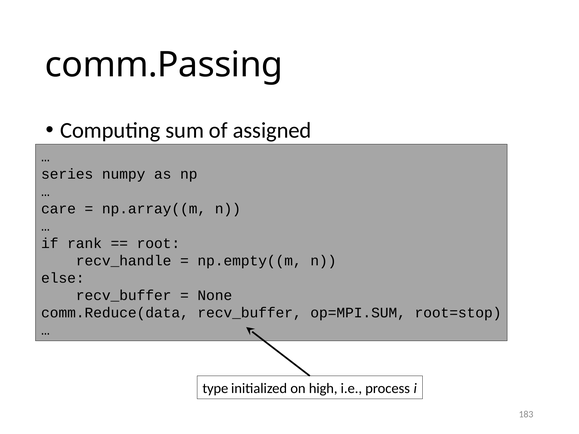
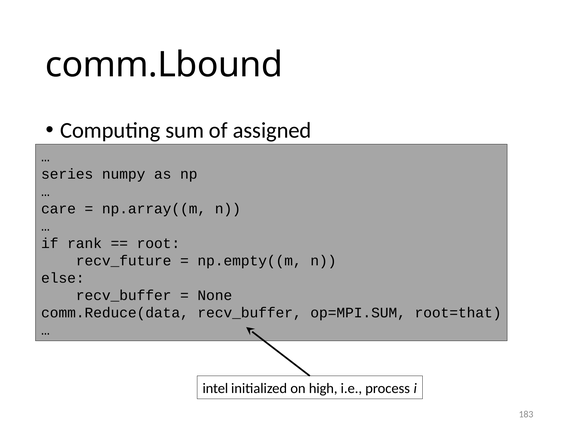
comm.Passing: comm.Passing -> comm.Lbound
recv_handle: recv_handle -> recv_future
root=stop: root=stop -> root=that
type: type -> intel
